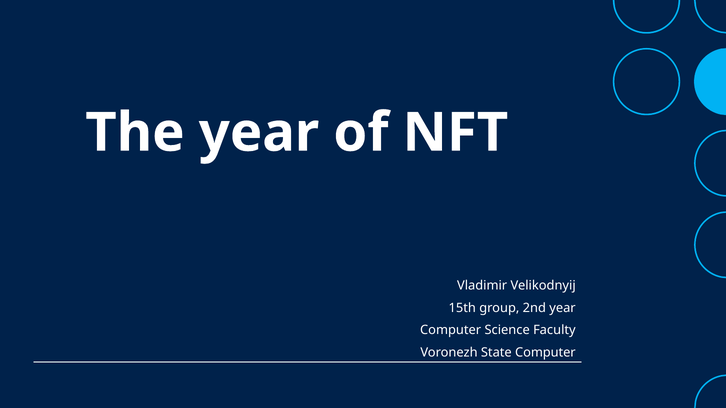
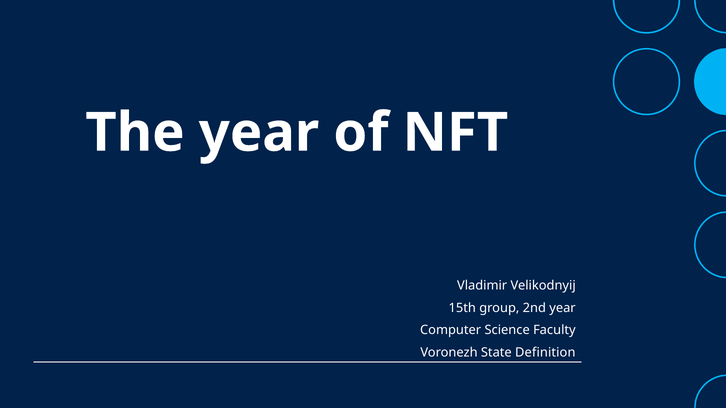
State Computer: Computer -> Definition
